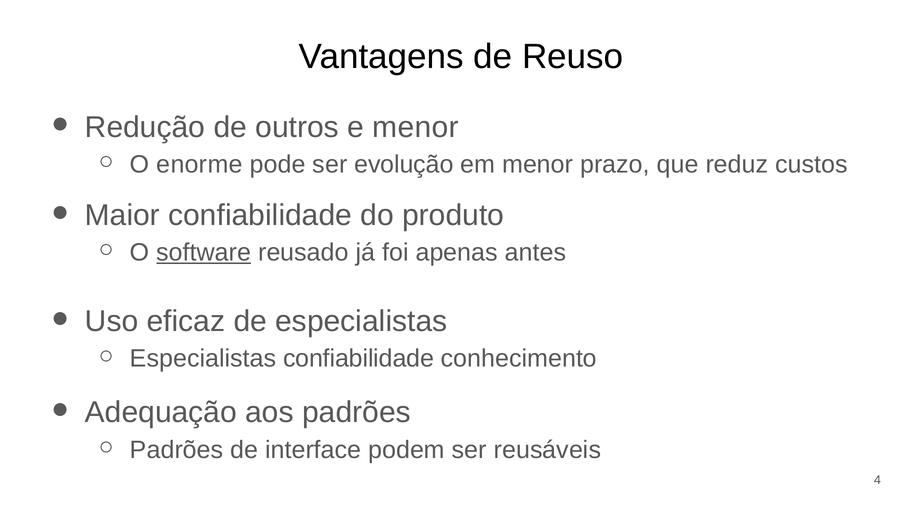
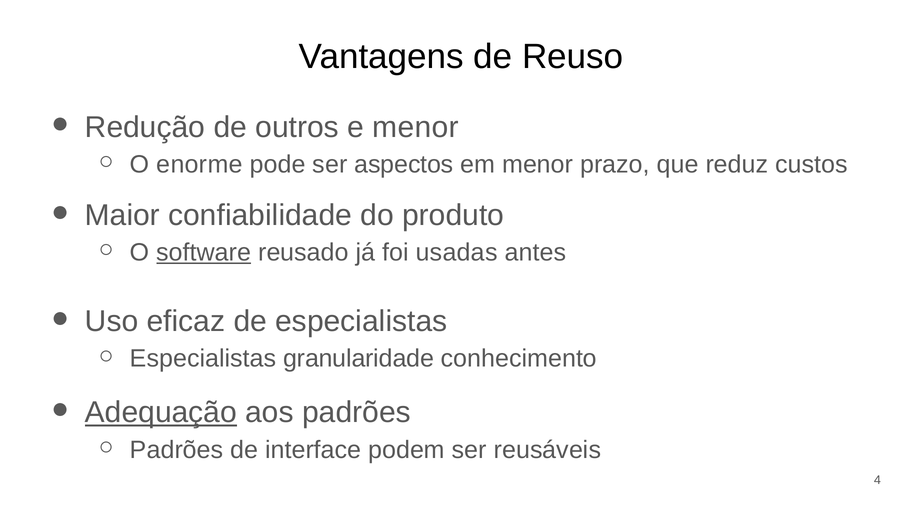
evolução: evolução -> aspectos
apenas: apenas -> usadas
Especialistas confiabilidade: confiabilidade -> granularidade
Adequação underline: none -> present
